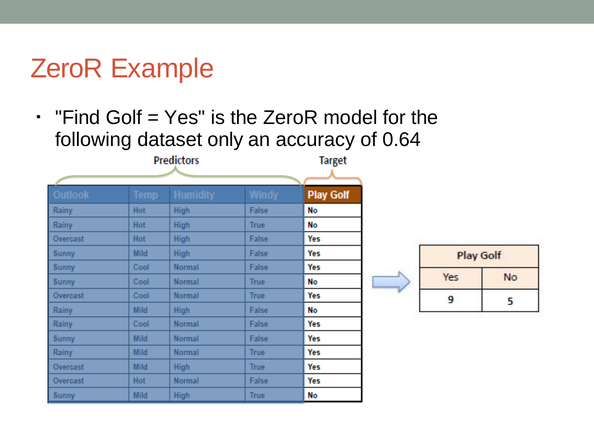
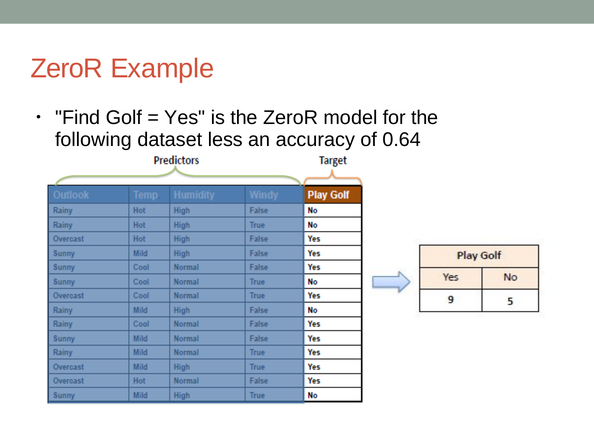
only: only -> less
